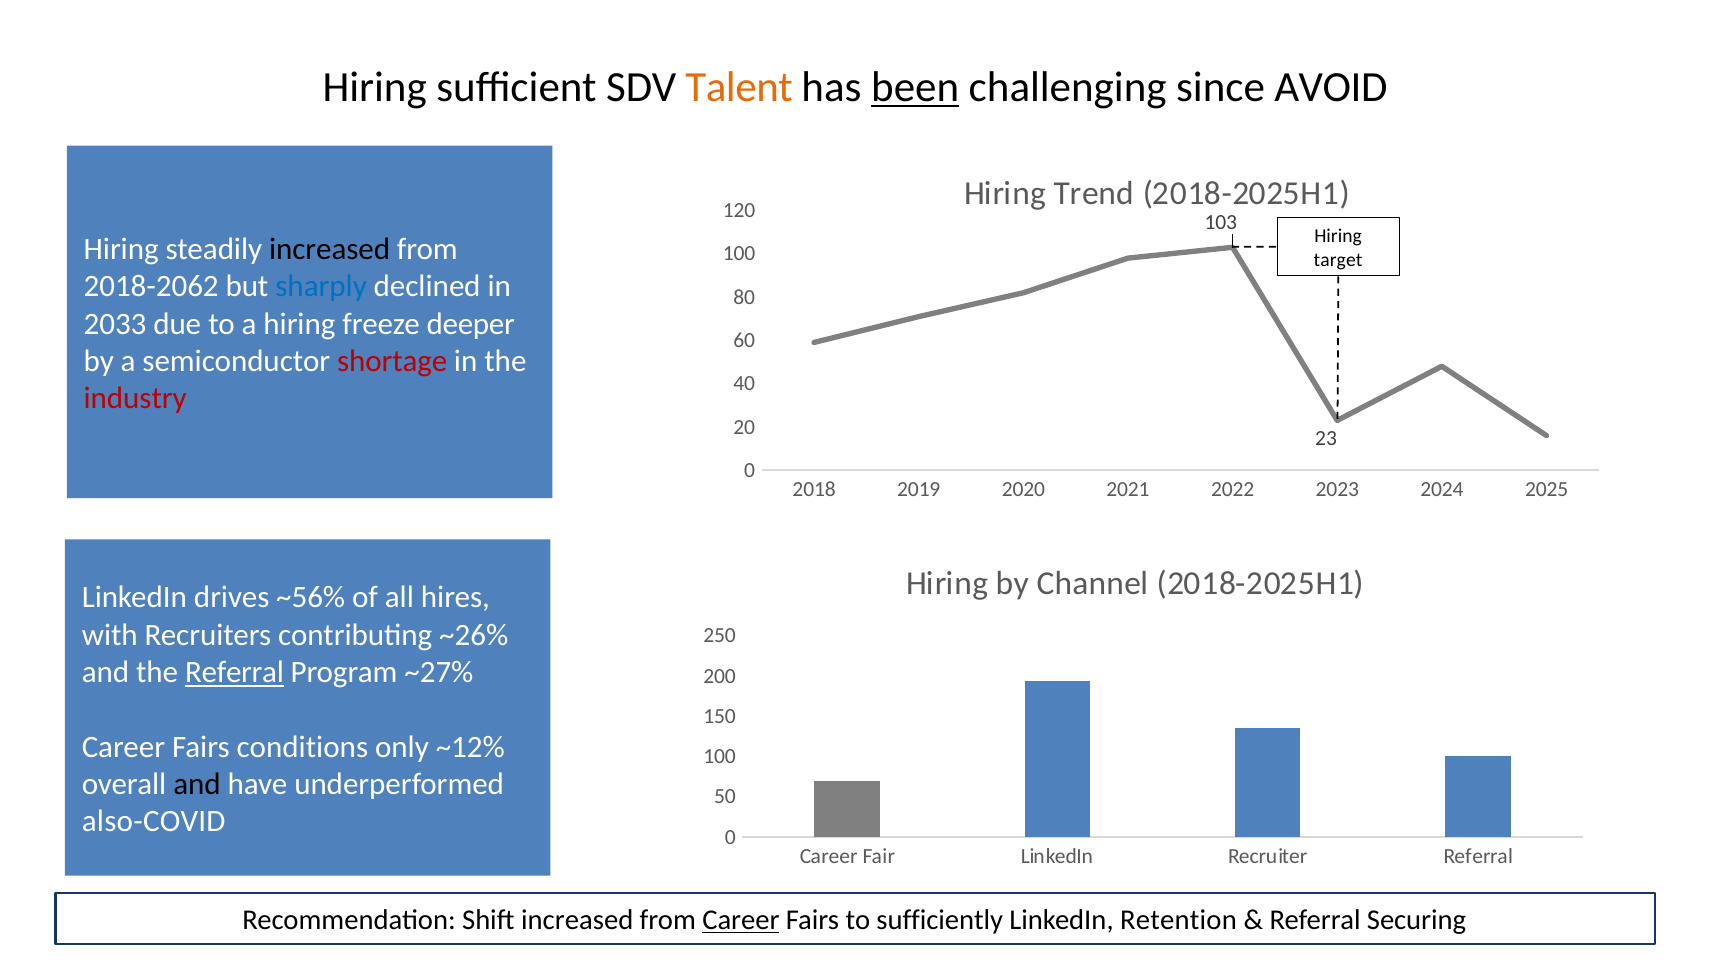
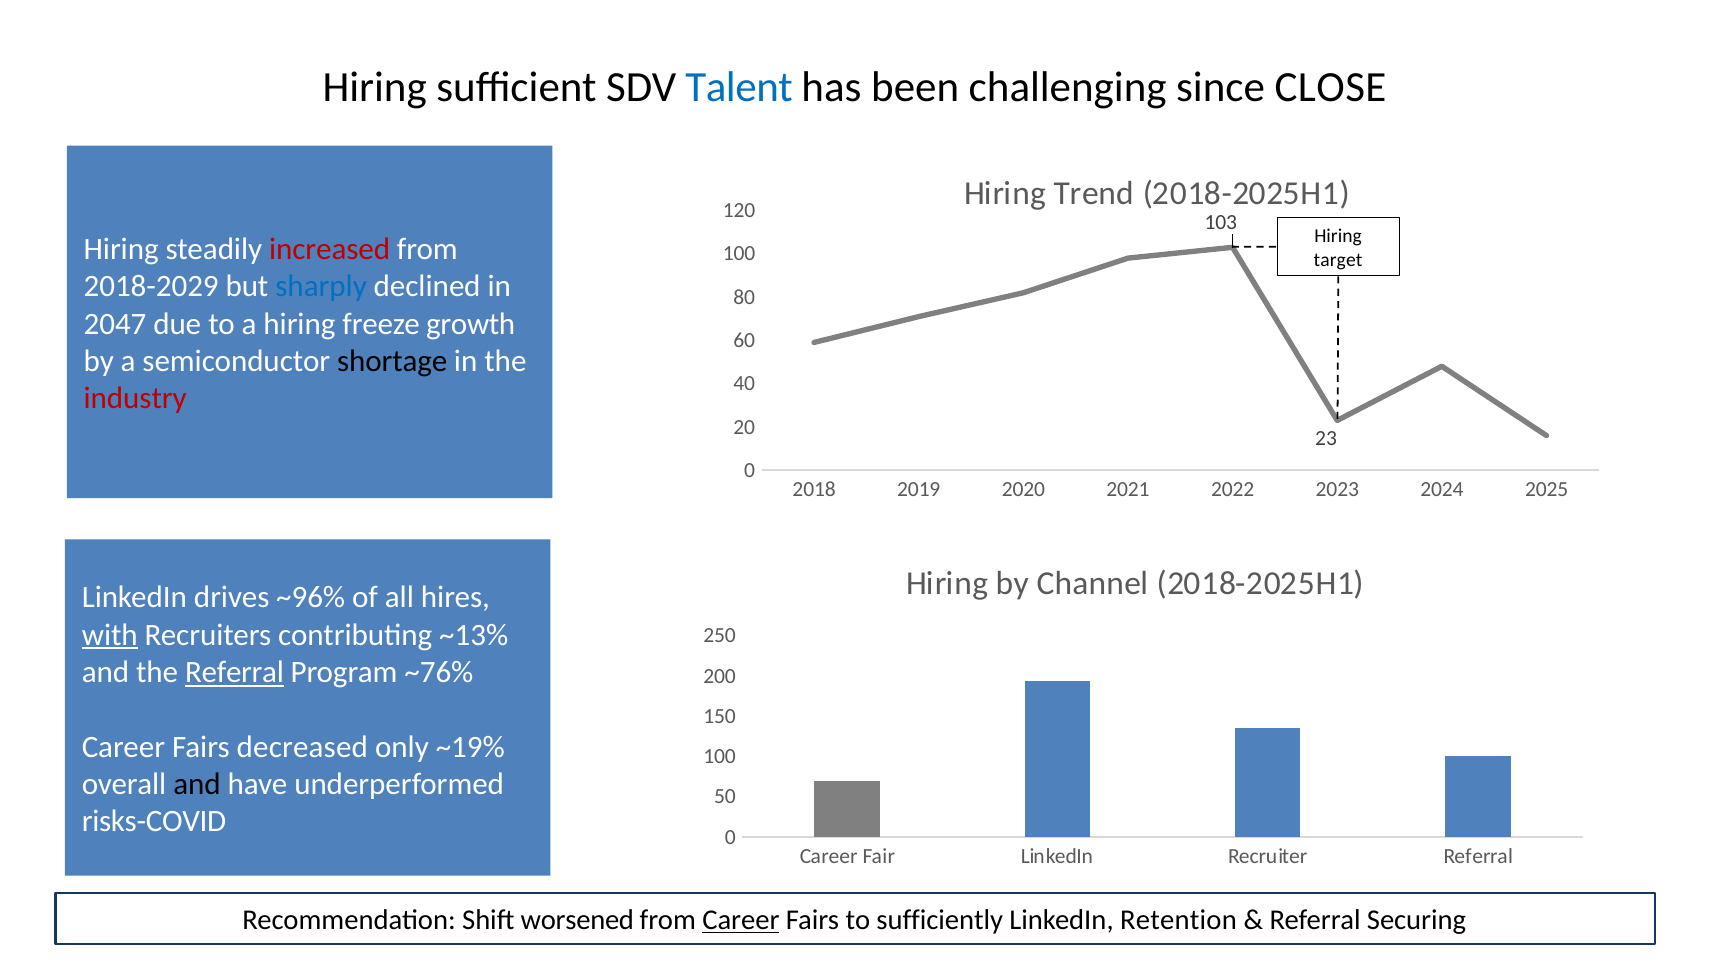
Talent colour: orange -> blue
been underline: present -> none
AVOID: AVOID -> CLOSE
increased at (330, 250) colour: black -> red
2018-2062: 2018-2062 -> 2018-2029
2033: 2033 -> 2047
deeper: deeper -> growth
shortage colour: red -> black
~56%: ~56% -> ~96%
with underline: none -> present
~26%: ~26% -> ~13%
~27%: ~27% -> ~76%
conditions: conditions -> decreased
~12%: ~12% -> ~19%
also-COVID: also-COVID -> risks-COVID
Shift increased: increased -> worsened
